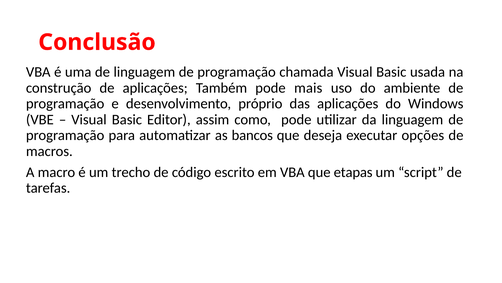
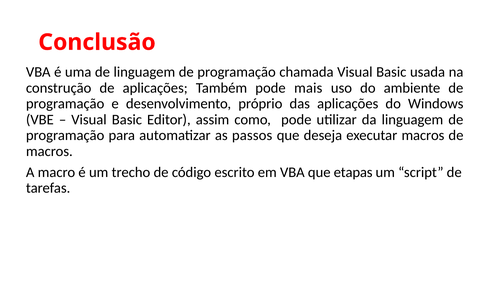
bancos: bancos -> passos
executar opções: opções -> macros
